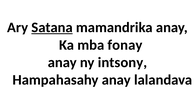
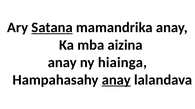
fonay: fonay -> aizina
intsony: intsony -> hiainga
anay at (116, 80) underline: none -> present
